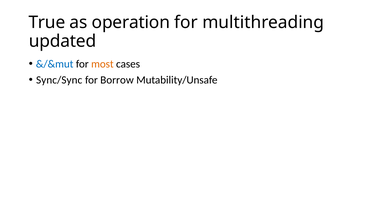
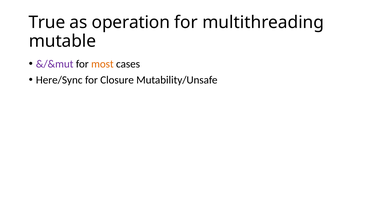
updated: updated -> mutable
&/&mut colour: blue -> purple
Sync/Sync: Sync/Sync -> Here/Sync
Borrow: Borrow -> Closure
